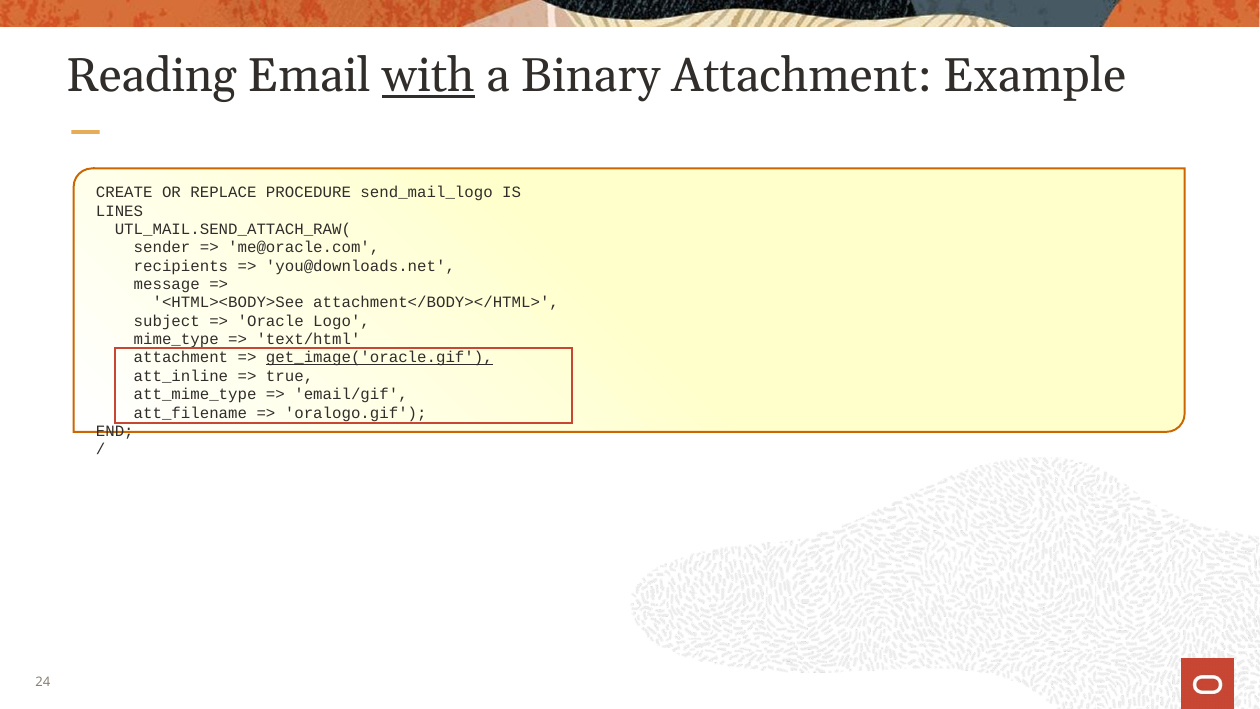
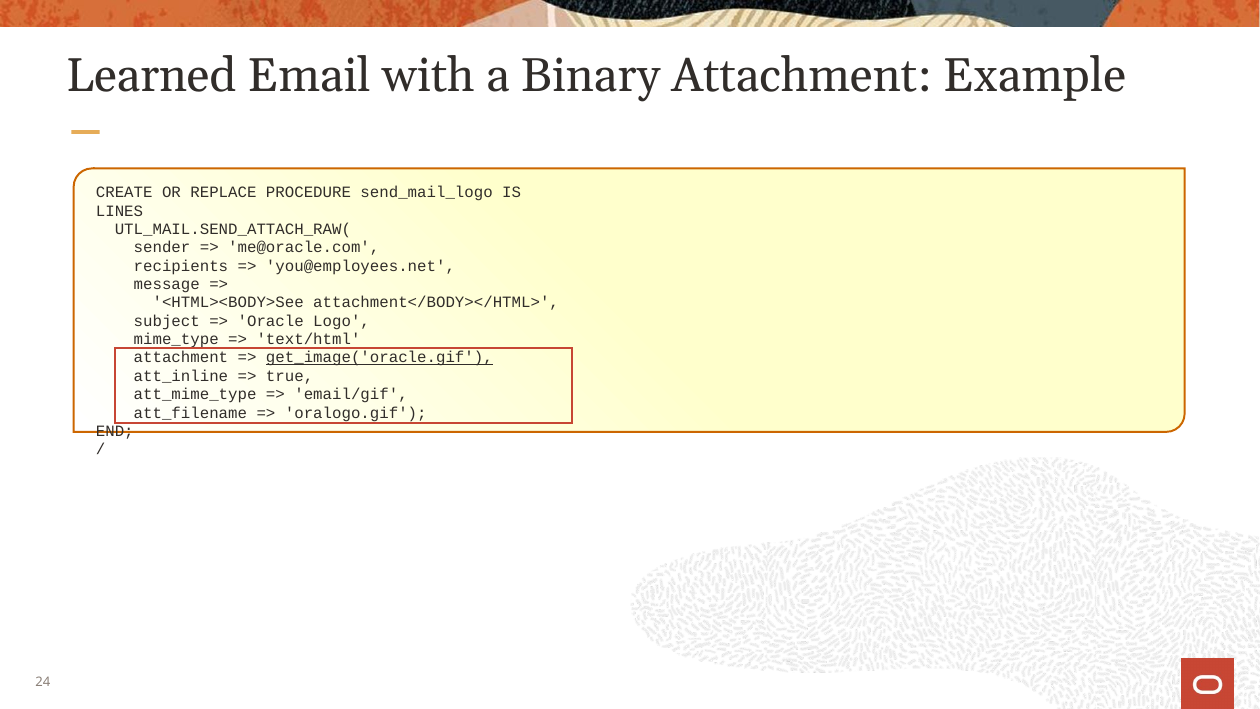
Reading: Reading -> Learned
with underline: present -> none
you@downloads.net: you@downloads.net -> you@employees.net
